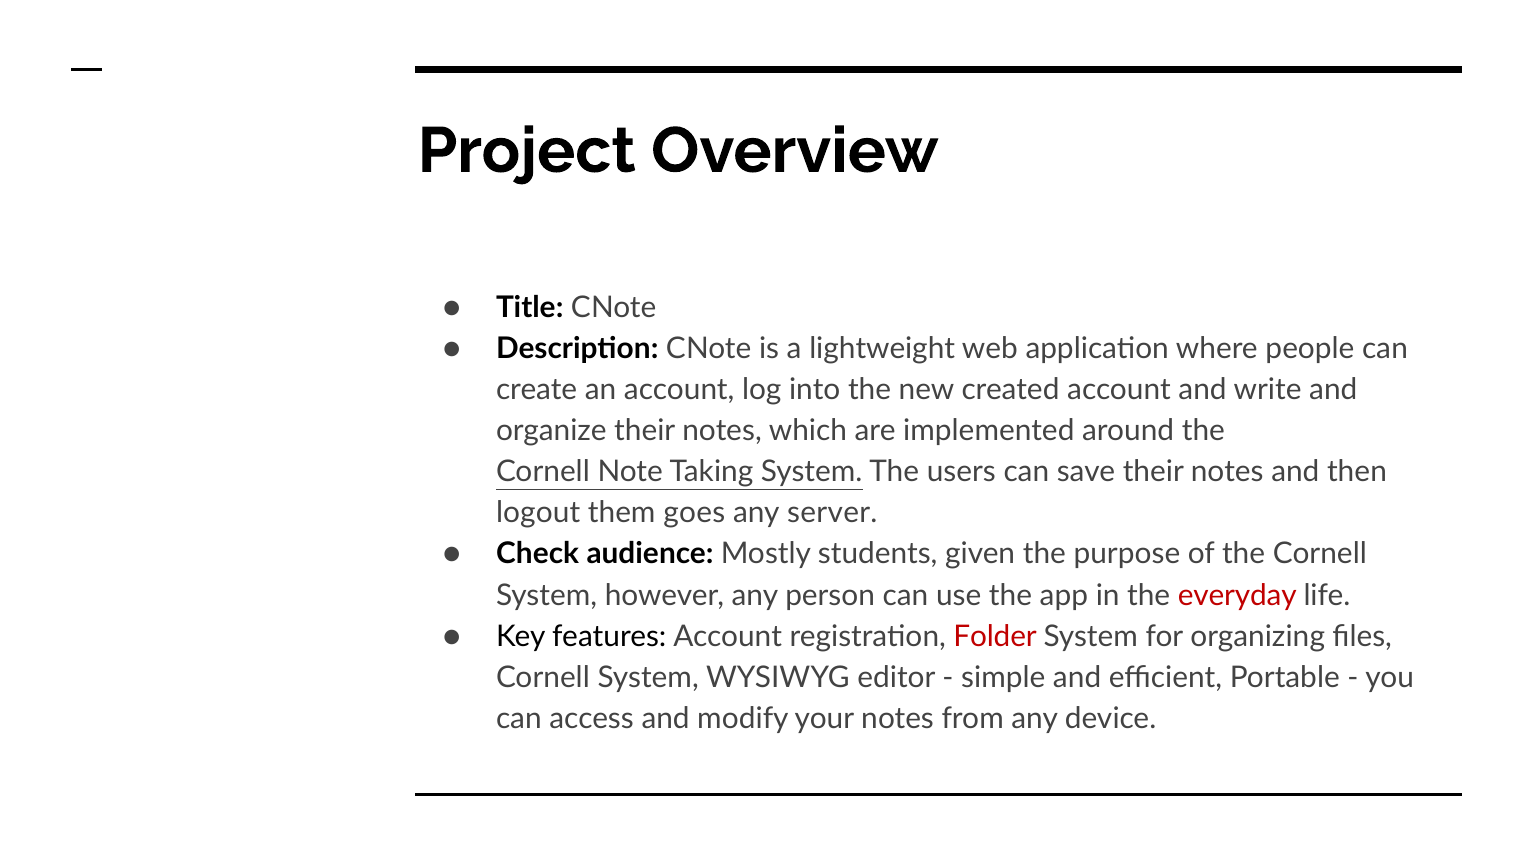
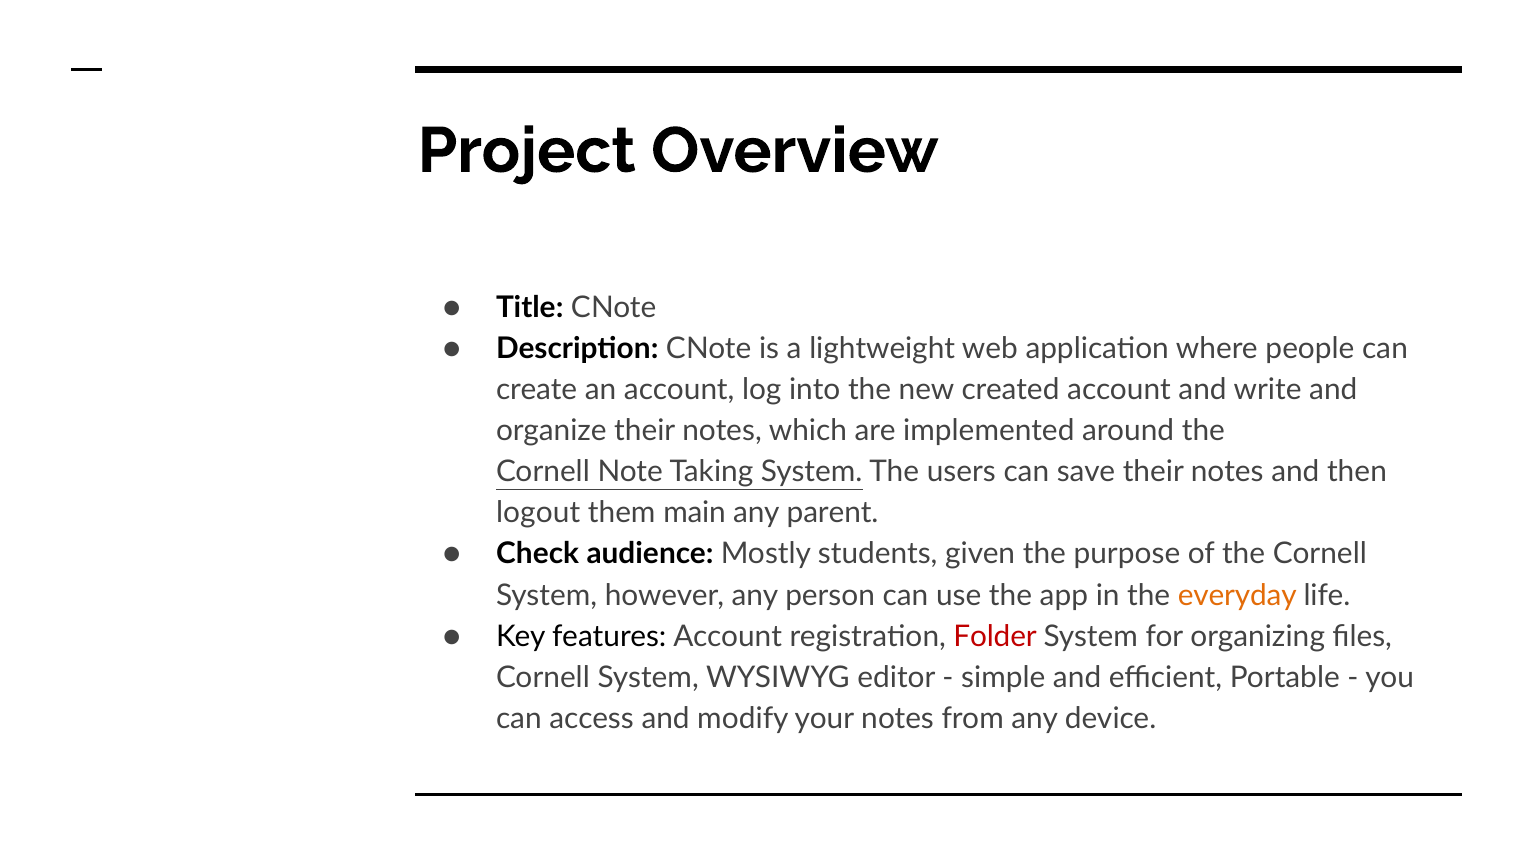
goes: goes -> main
server: server -> parent
everyday colour: red -> orange
